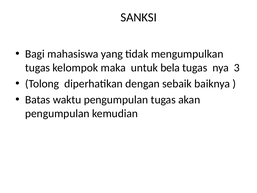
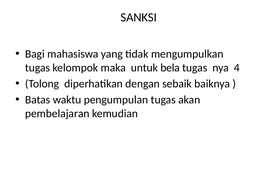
3: 3 -> 4
pengumpulan at (57, 113): pengumpulan -> pembelajaran
